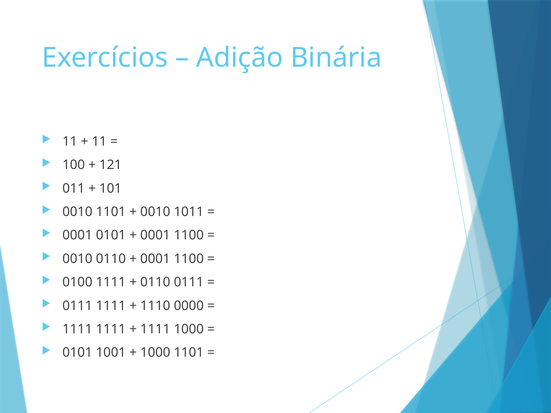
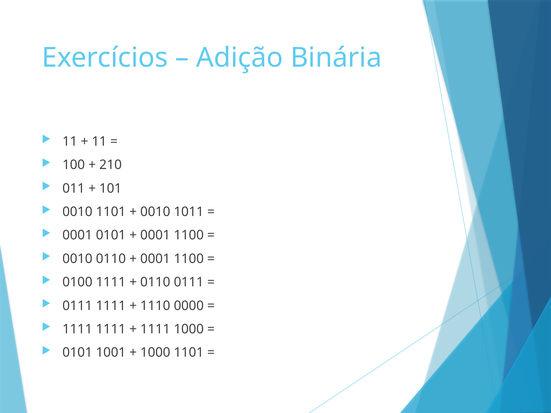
121: 121 -> 210
